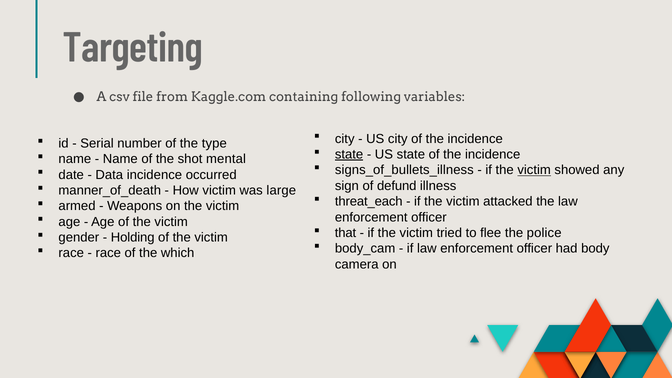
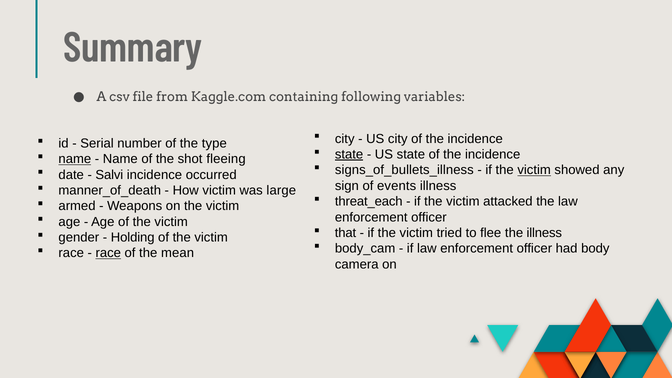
Targeting: Targeting -> Summary
name at (75, 159) underline: none -> present
mental: mental -> fleeing
Data: Data -> Salvi
defund: defund -> events
the police: police -> illness
race at (108, 253) underline: none -> present
which: which -> mean
